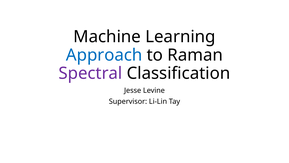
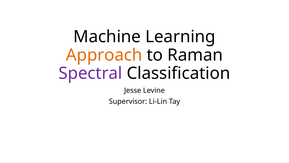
Approach colour: blue -> orange
